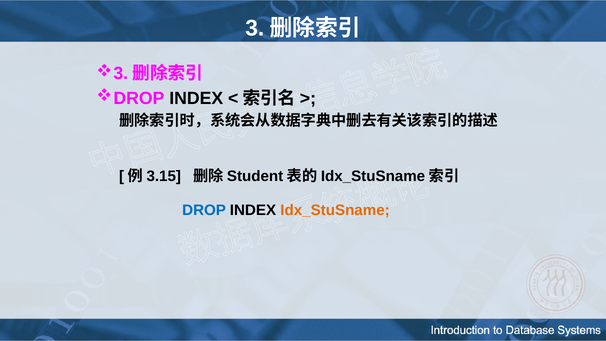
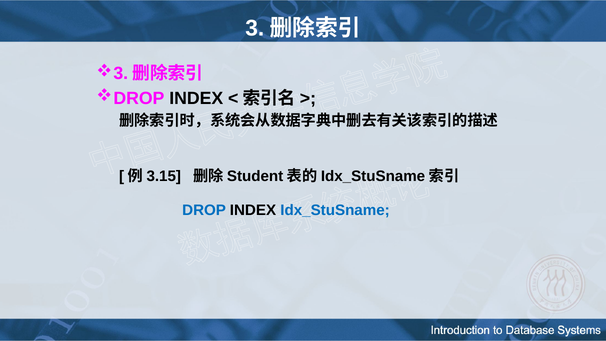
Idx_StuSname colour: orange -> blue
